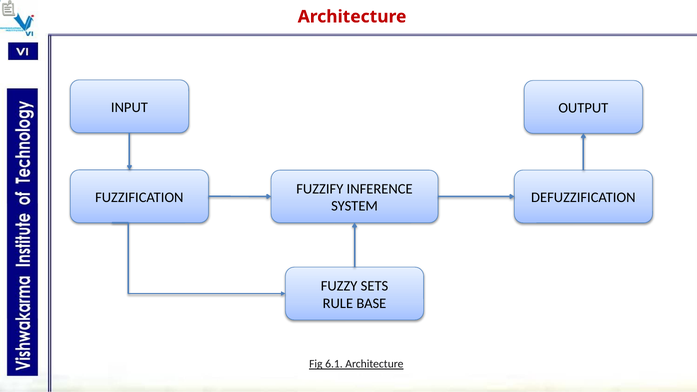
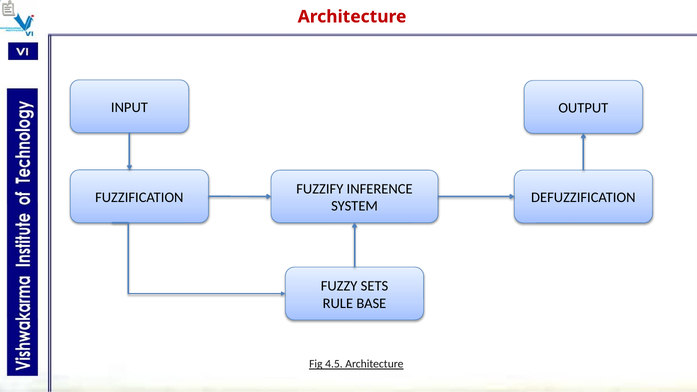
6.1: 6.1 -> 4.5
